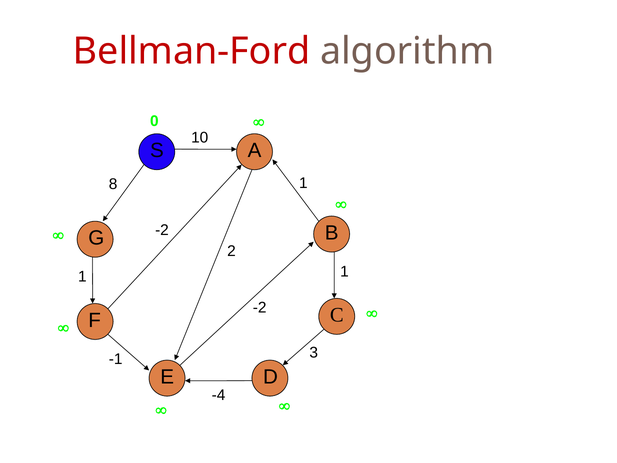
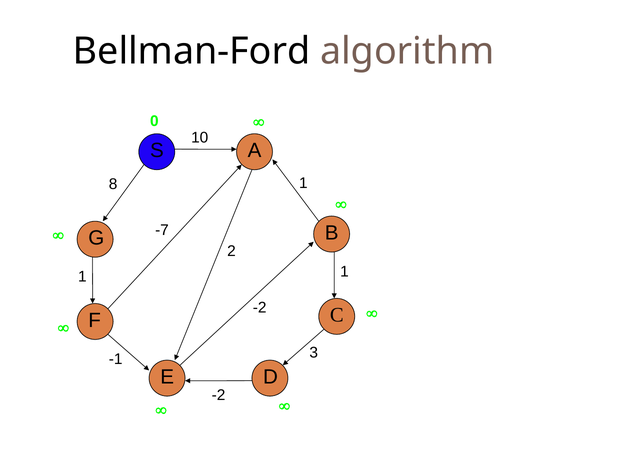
Bellman-Ford colour: red -> black
-2 at (162, 230): -2 -> -7
-4 at (219, 395): -4 -> -2
